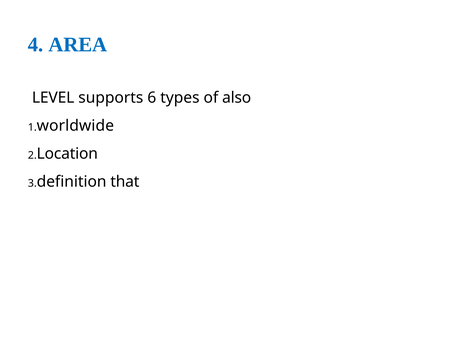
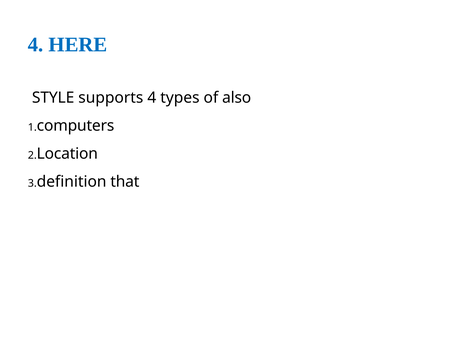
AREA: AREA -> HERE
LEVEL: LEVEL -> STYLE
supports 6: 6 -> 4
worldwide: worldwide -> computers
